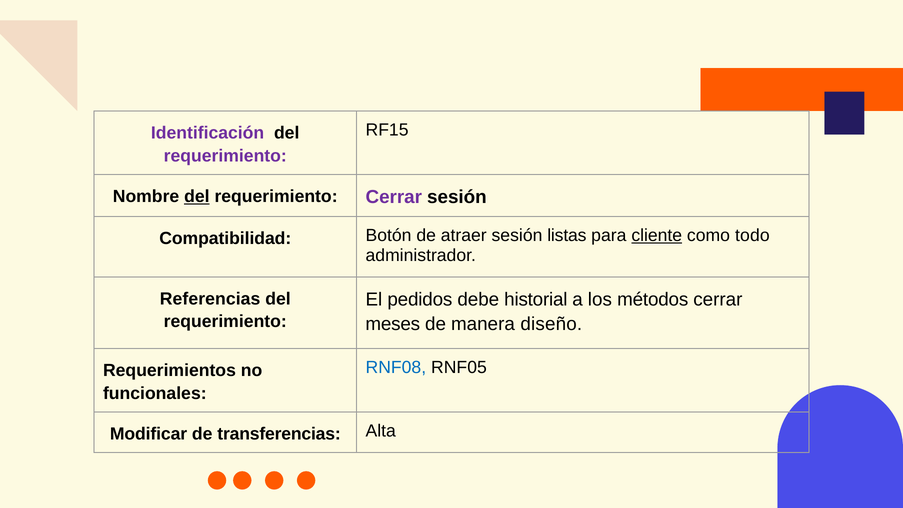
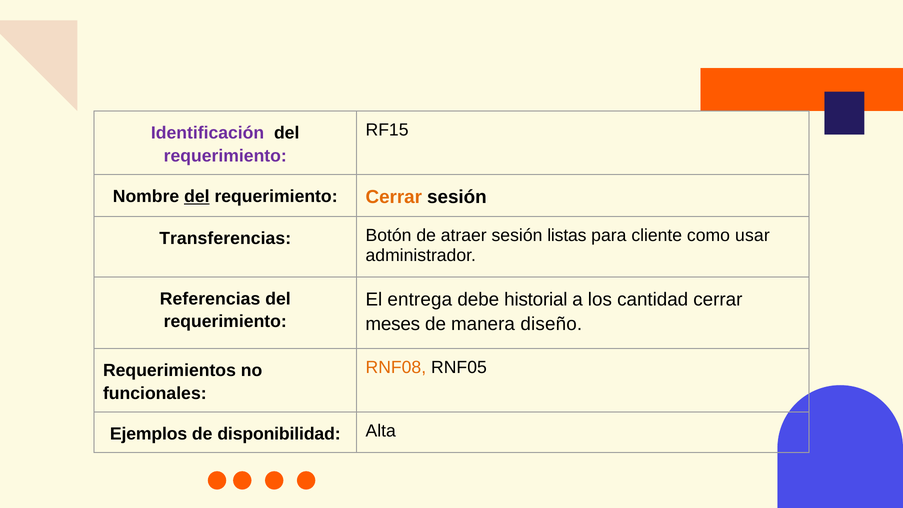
Cerrar at (394, 197) colour: purple -> orange
Compatibilidad: Compatibilidad -> Transferencias
cliente underline: present -> none
todo: todo -> usar
pedidos: pedidos -> entrega
métodos: métodos -> cantidad
RNF08 colour: blue -> orange
Modificar: Modificar -> Ejemplos
transferencias: transferencias -> disponibilidad
